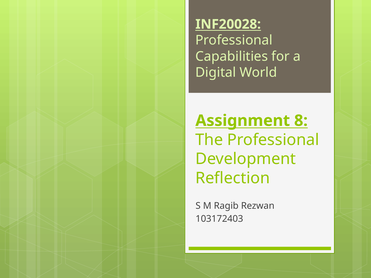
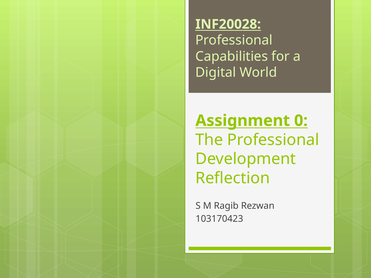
8: 8 -> 0
103172403: 103172403 -> 103170423
